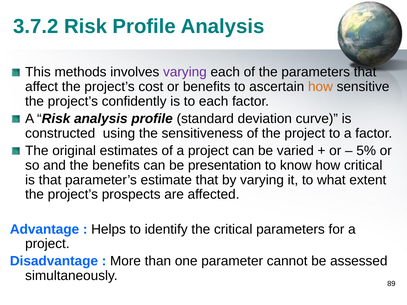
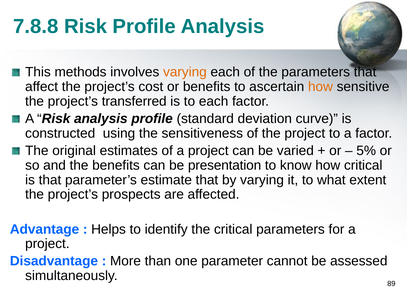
3.7.2: 3.7.2 -> 7.8.8
varying at (185, 72) colour: purple -> orange
confidently: confidently -> transferred
